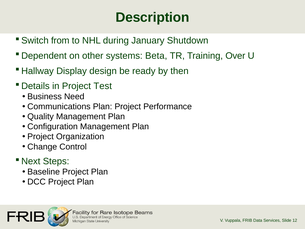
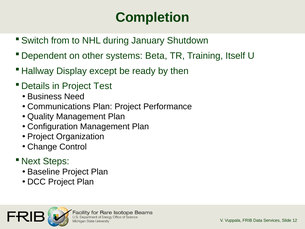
Description: Description -> Completion
Over: Over -> Itself
design: design -> except
